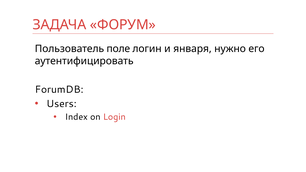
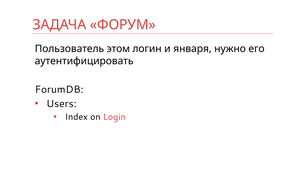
поле: поле -> этом
